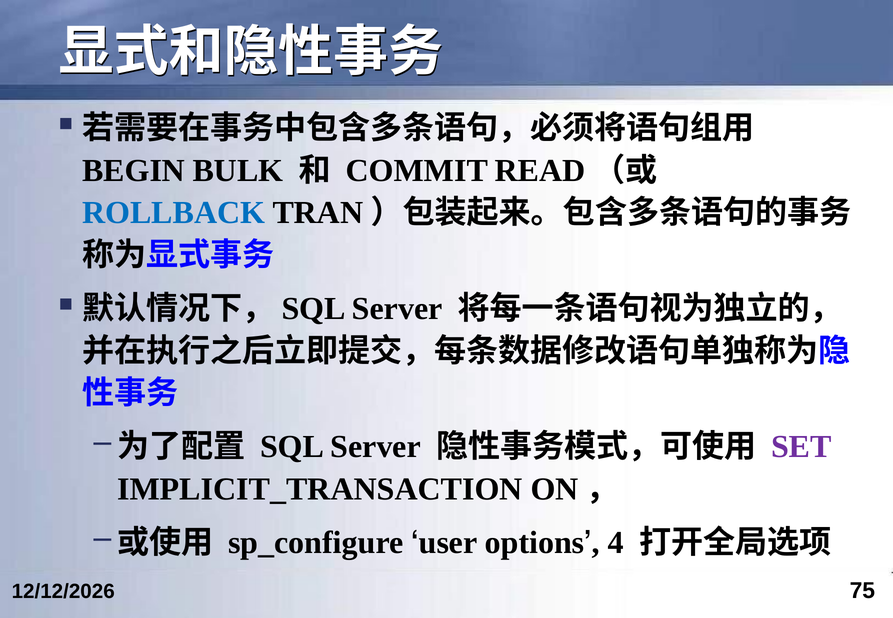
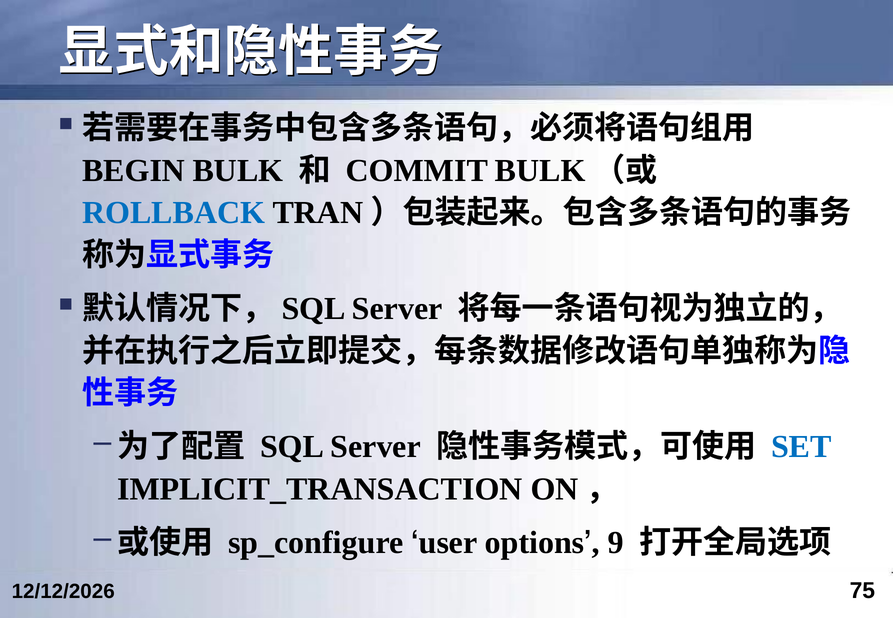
COMMIT READ: READ -> BULK
SET colour: purple -> blue
4: 4 -> 9
